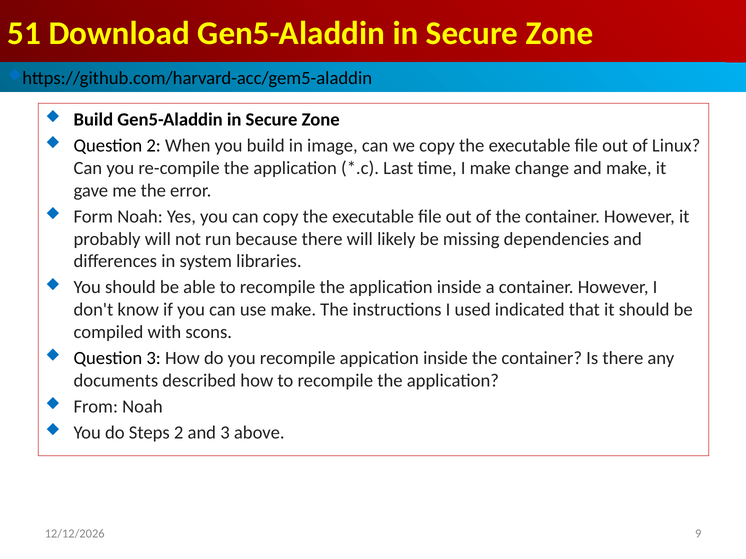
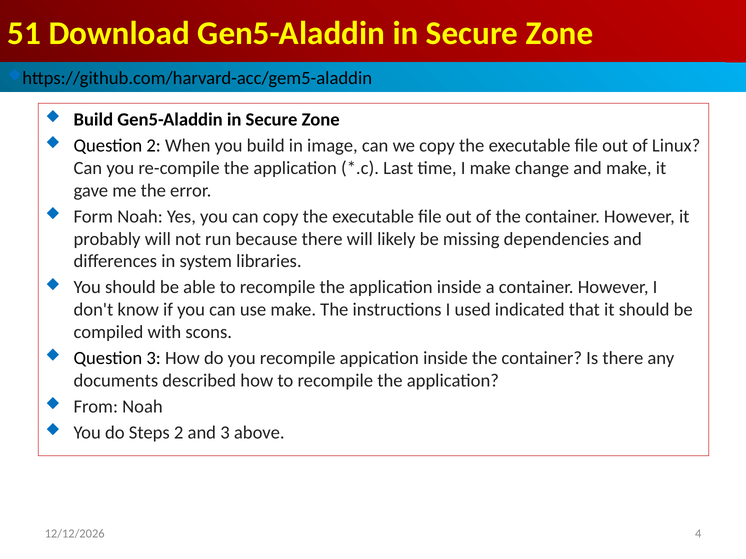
9: 9 -> 4
